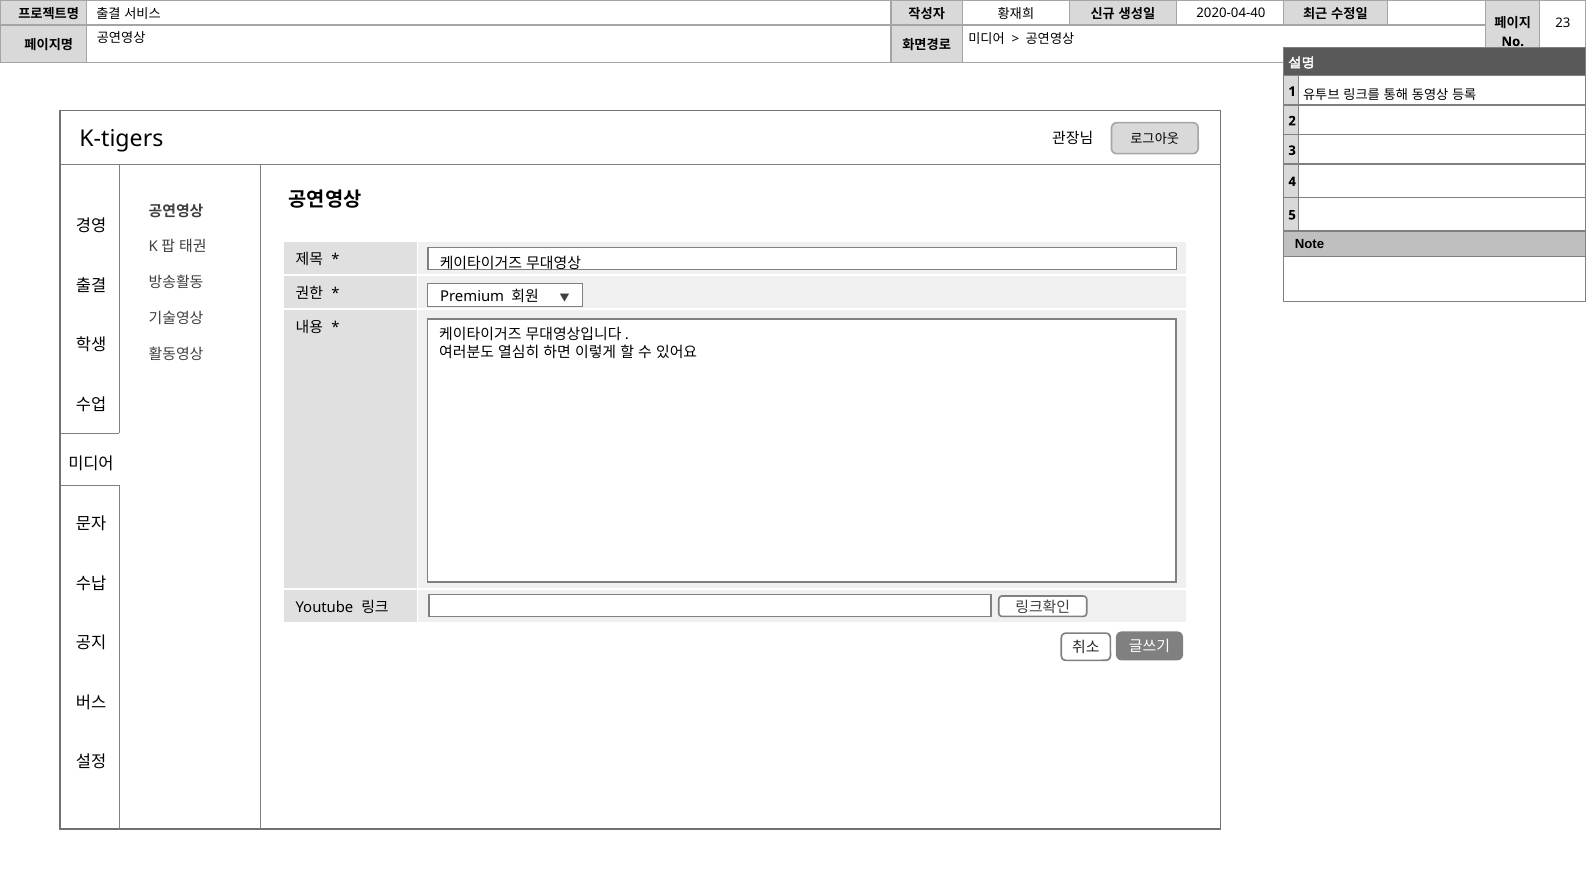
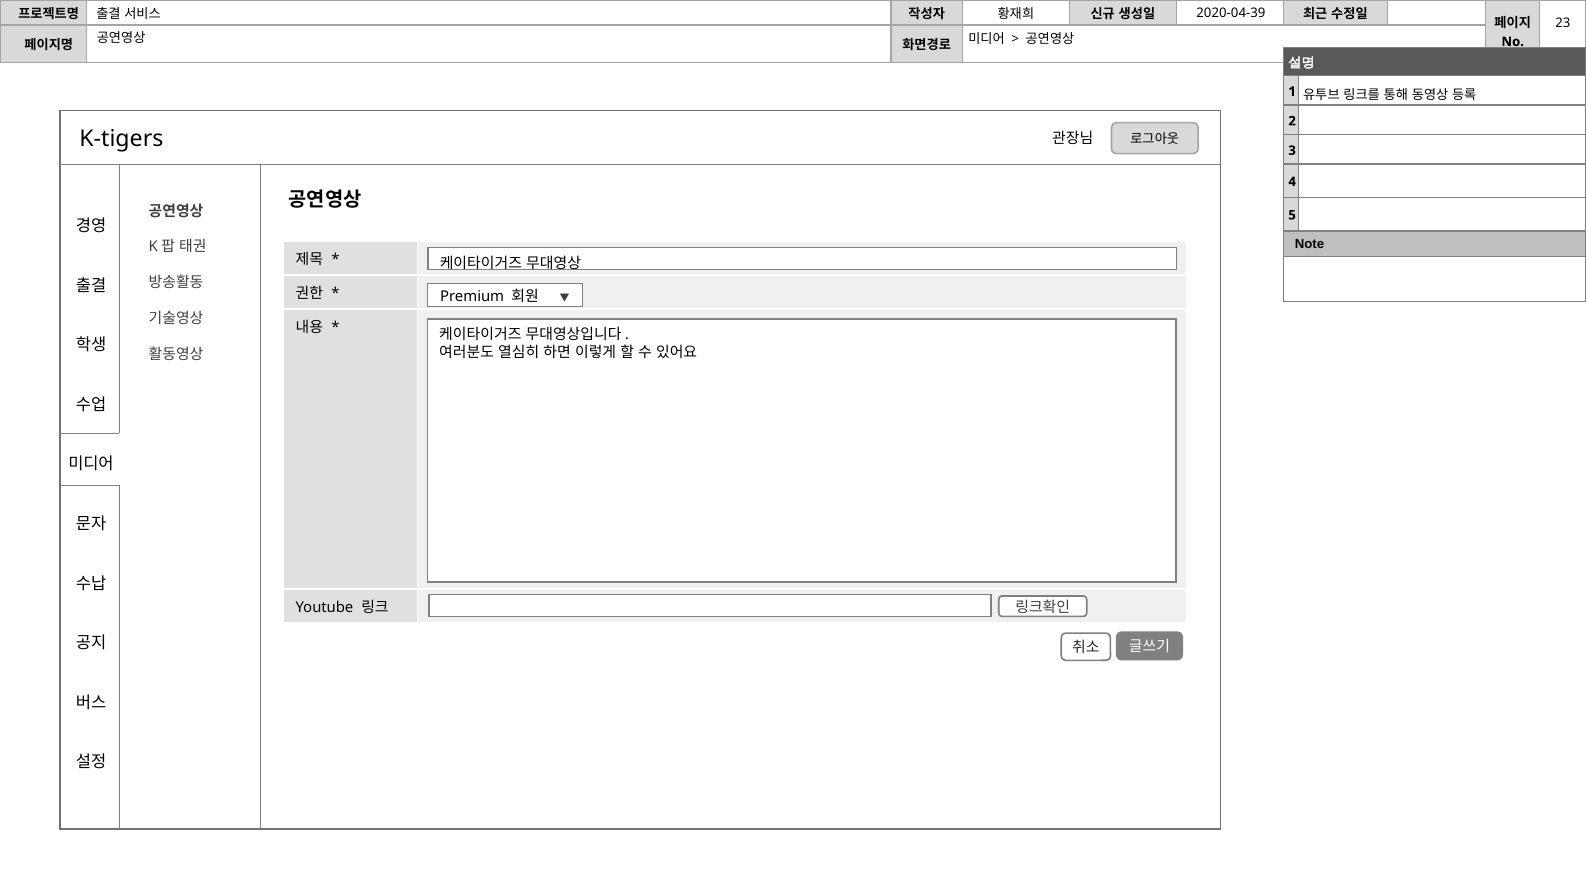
2020-04-40: 2020-04-40 -> 2020-04-39
